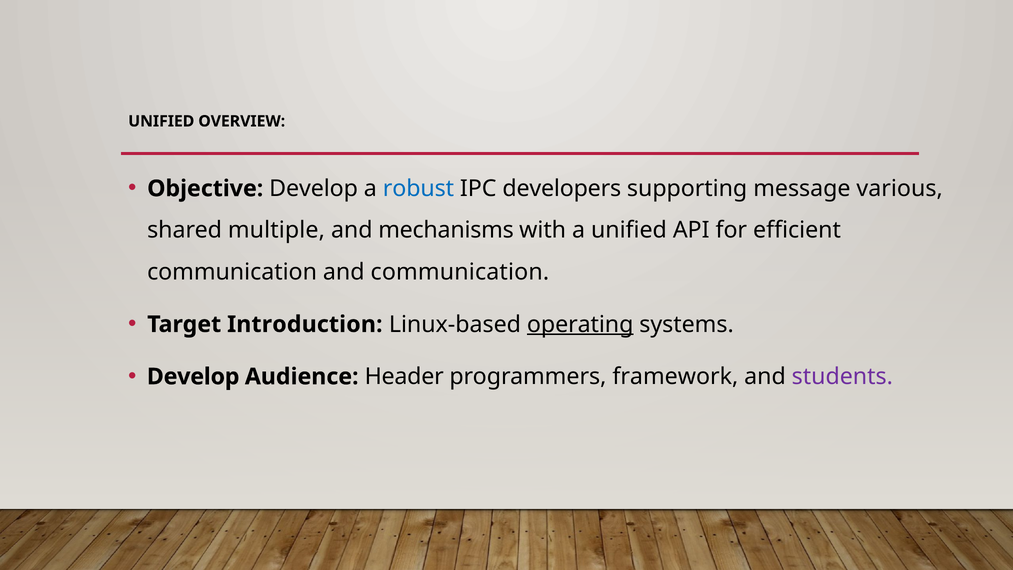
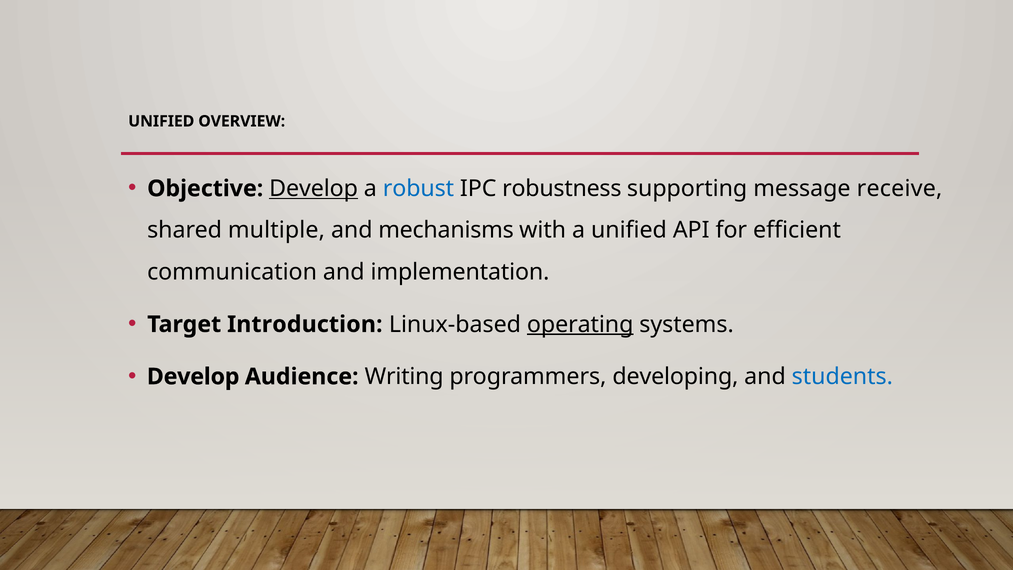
Develop at (314, 188) underline: none -> present
developers: developers -> robustness
various: various -> receive
and communication: communication -> implementation
Header: Header -> Writing
framework: framework -> developing
students colour: purple -> blue
